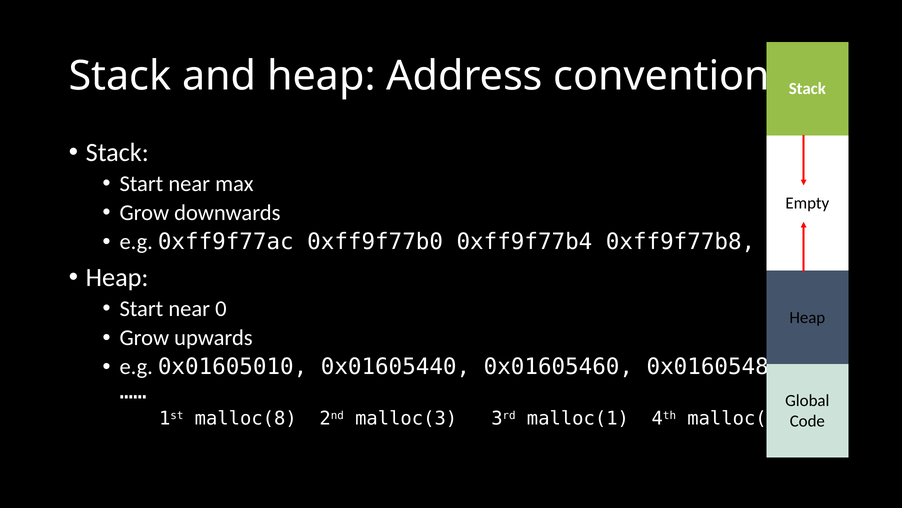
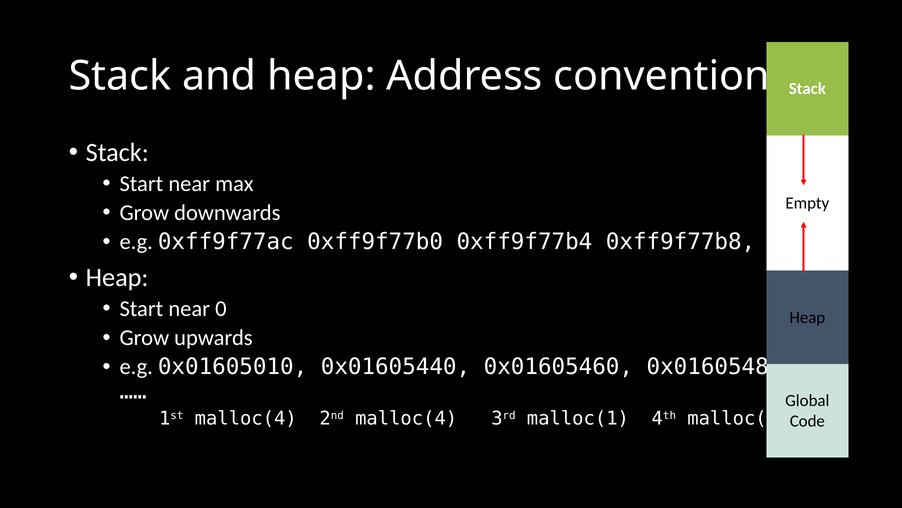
1st malloc(8: malloc(8 -> malloc(4
2nd malloc(3: malloc(3 -> malloc(4
